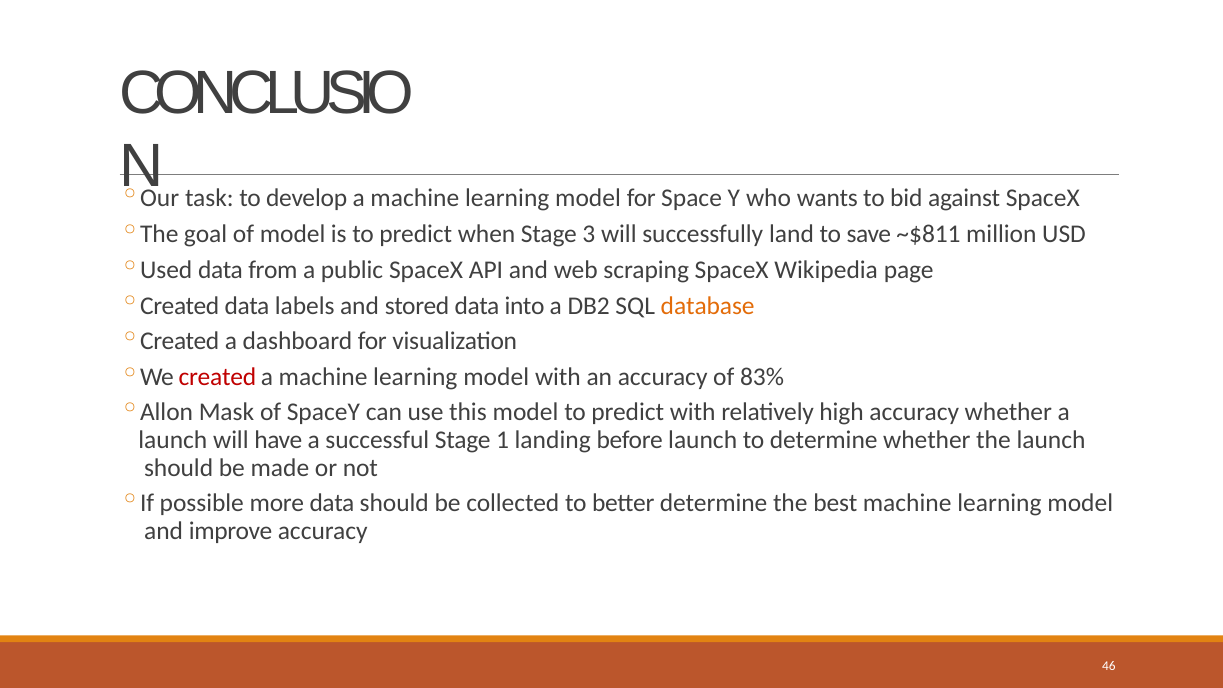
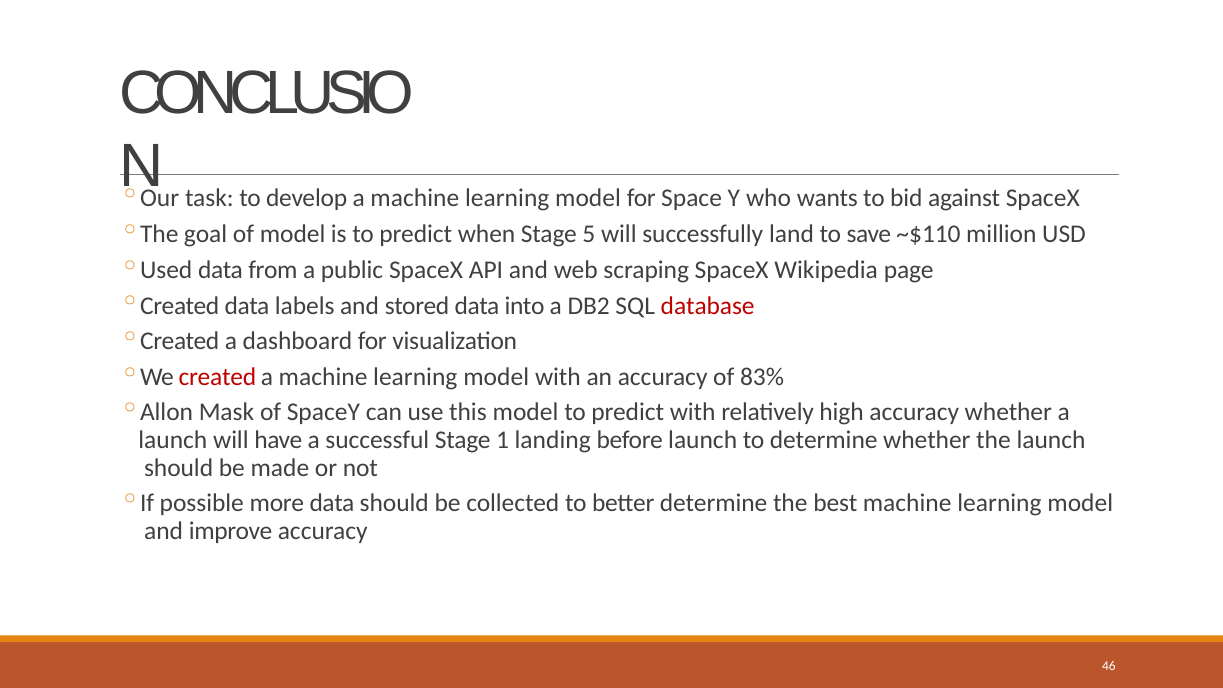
3: 3 -> 5
~$811: ~$811 -> ~$110
database colour: orange -> red
